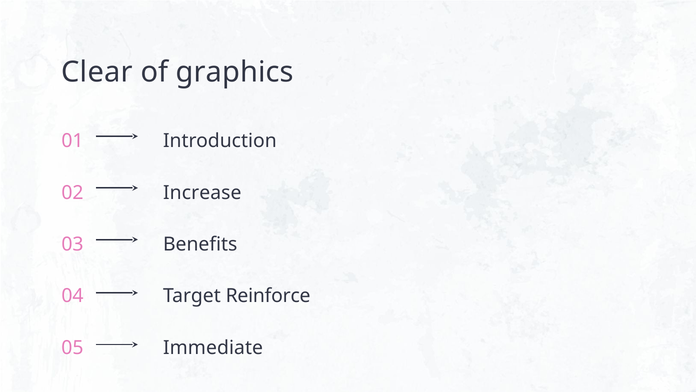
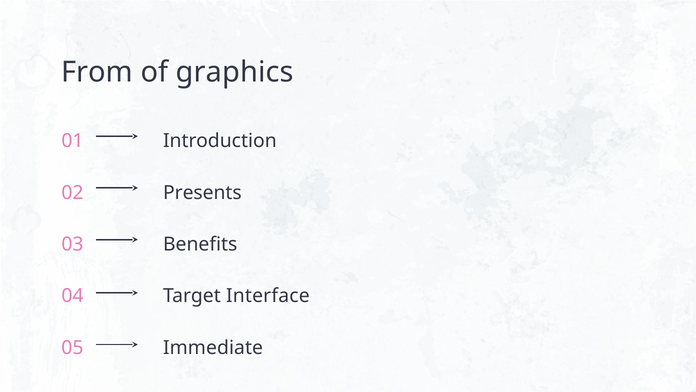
Clear: Clear -> From
Increase: Increase -> Presents
Reinforce: Reinforce -> Interface
